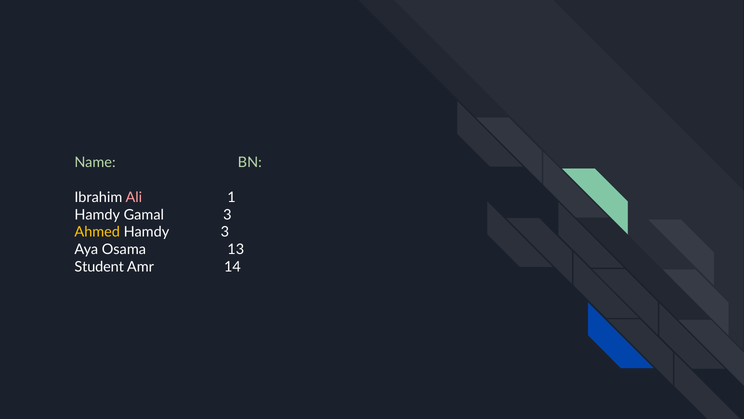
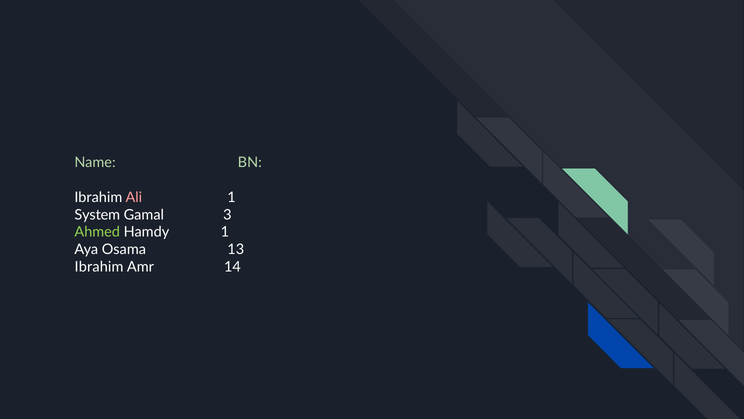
Hamdy at (97, 215): Hamdy -> System
Ahmed colour: yellow -> light green
Hamdy 3: 3 -> 1
Student at (99, 267): Student -> Ibrahim
